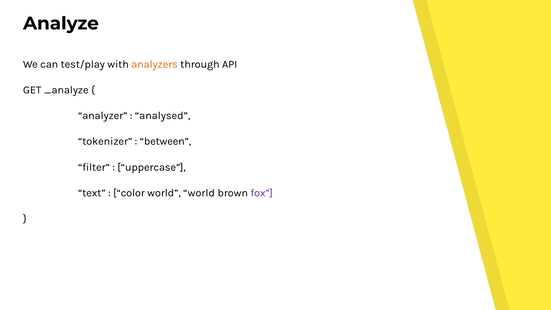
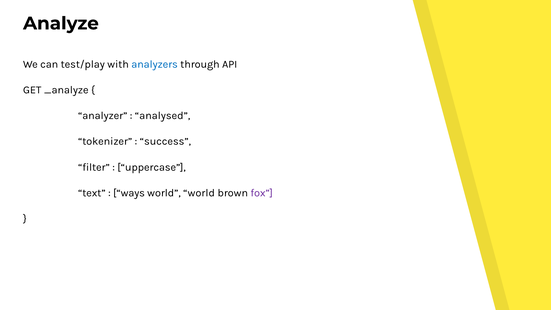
analyzers colour: orange -> blue
between: between -> success
color: color -> ways
